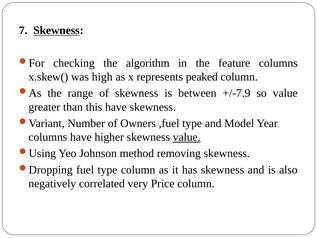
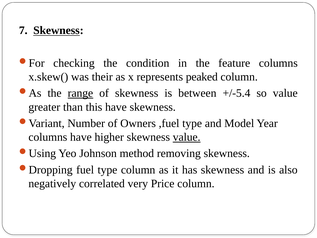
algorithm: algorithm -> condition
high: high -> their
range underline: none -> present
+/-7.9: +/-7.9 -> +/-5.4
